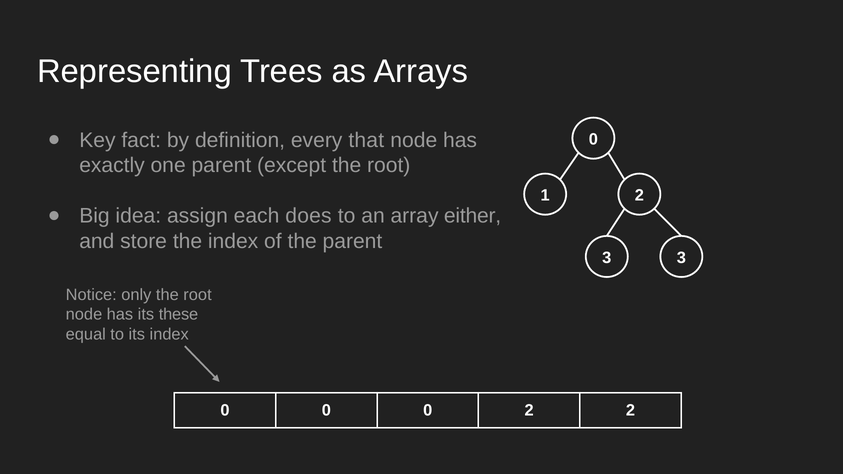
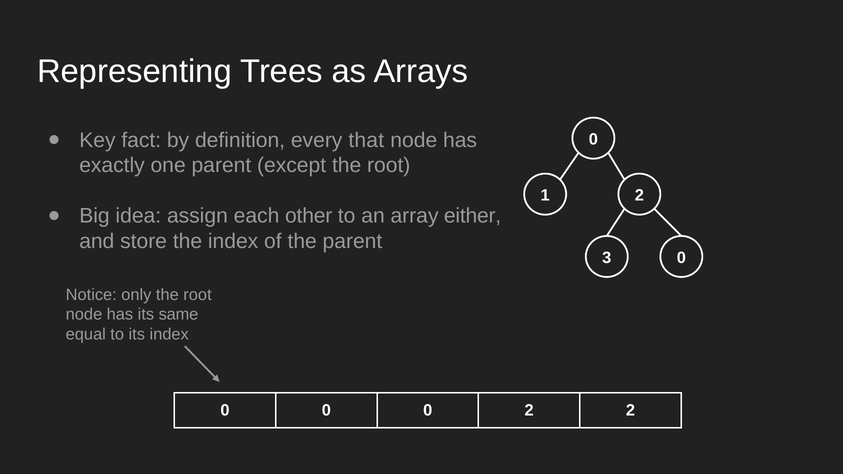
does: does -> other
3 3: 3 -> 0
these: these -> same
